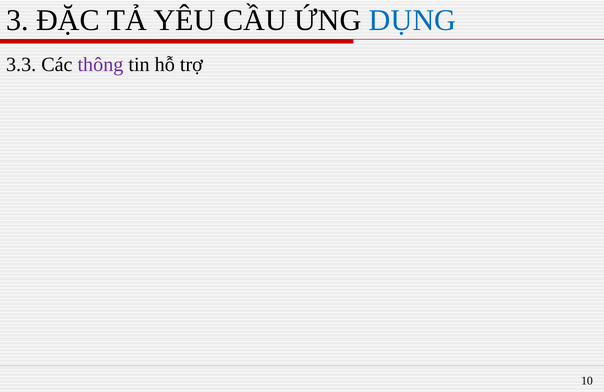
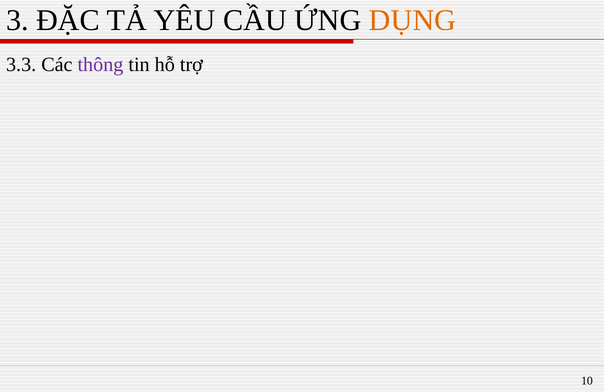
DỤNG colour: blue -> orange
